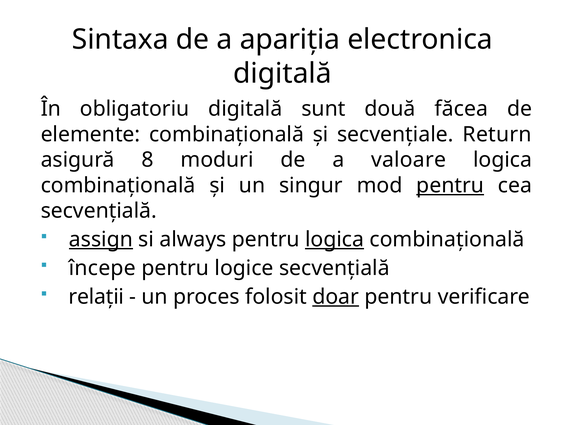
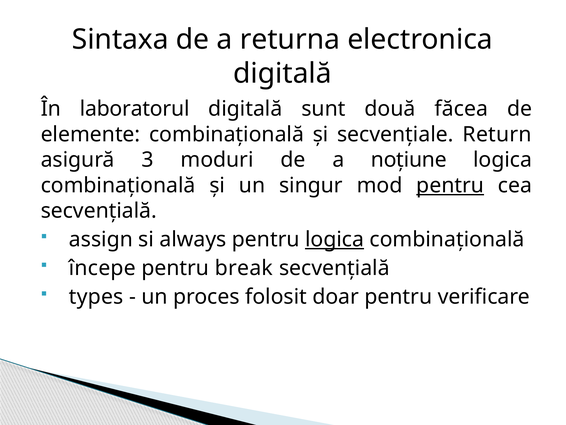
apariția: apariția -> returna
obligatoriu: obligatoriu -> laboratorul
8: 8 -> 3
valoare: valoare -> noțiune
assign underline: present -> none
logice: logice -> break
relații: relații -> types
doar underline: present -> none
